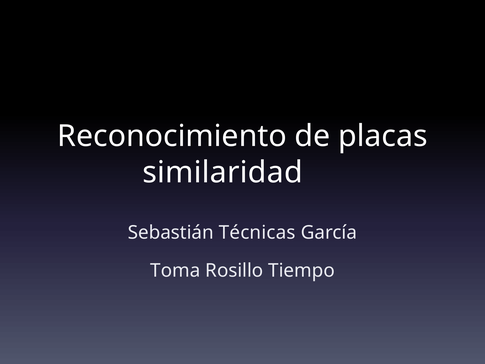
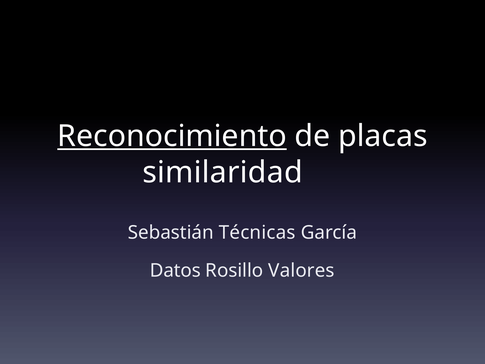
Reconocimiento underline: none -> present
Toma: Toma -> Datos
Tiempo: Tiempo -> Valores
